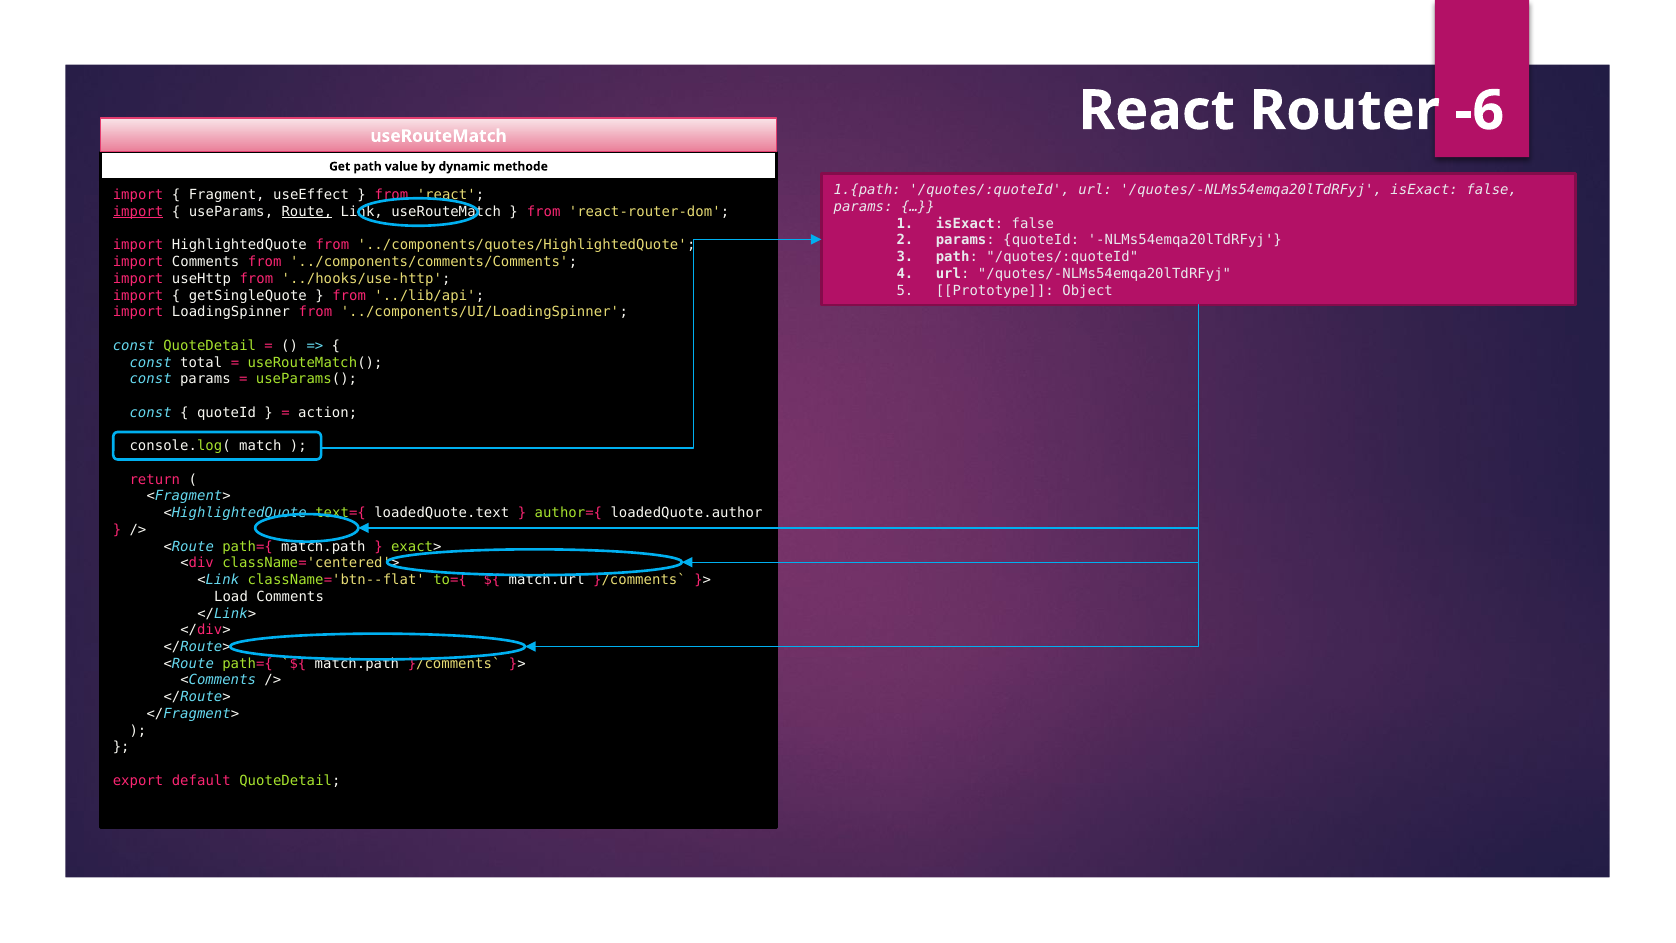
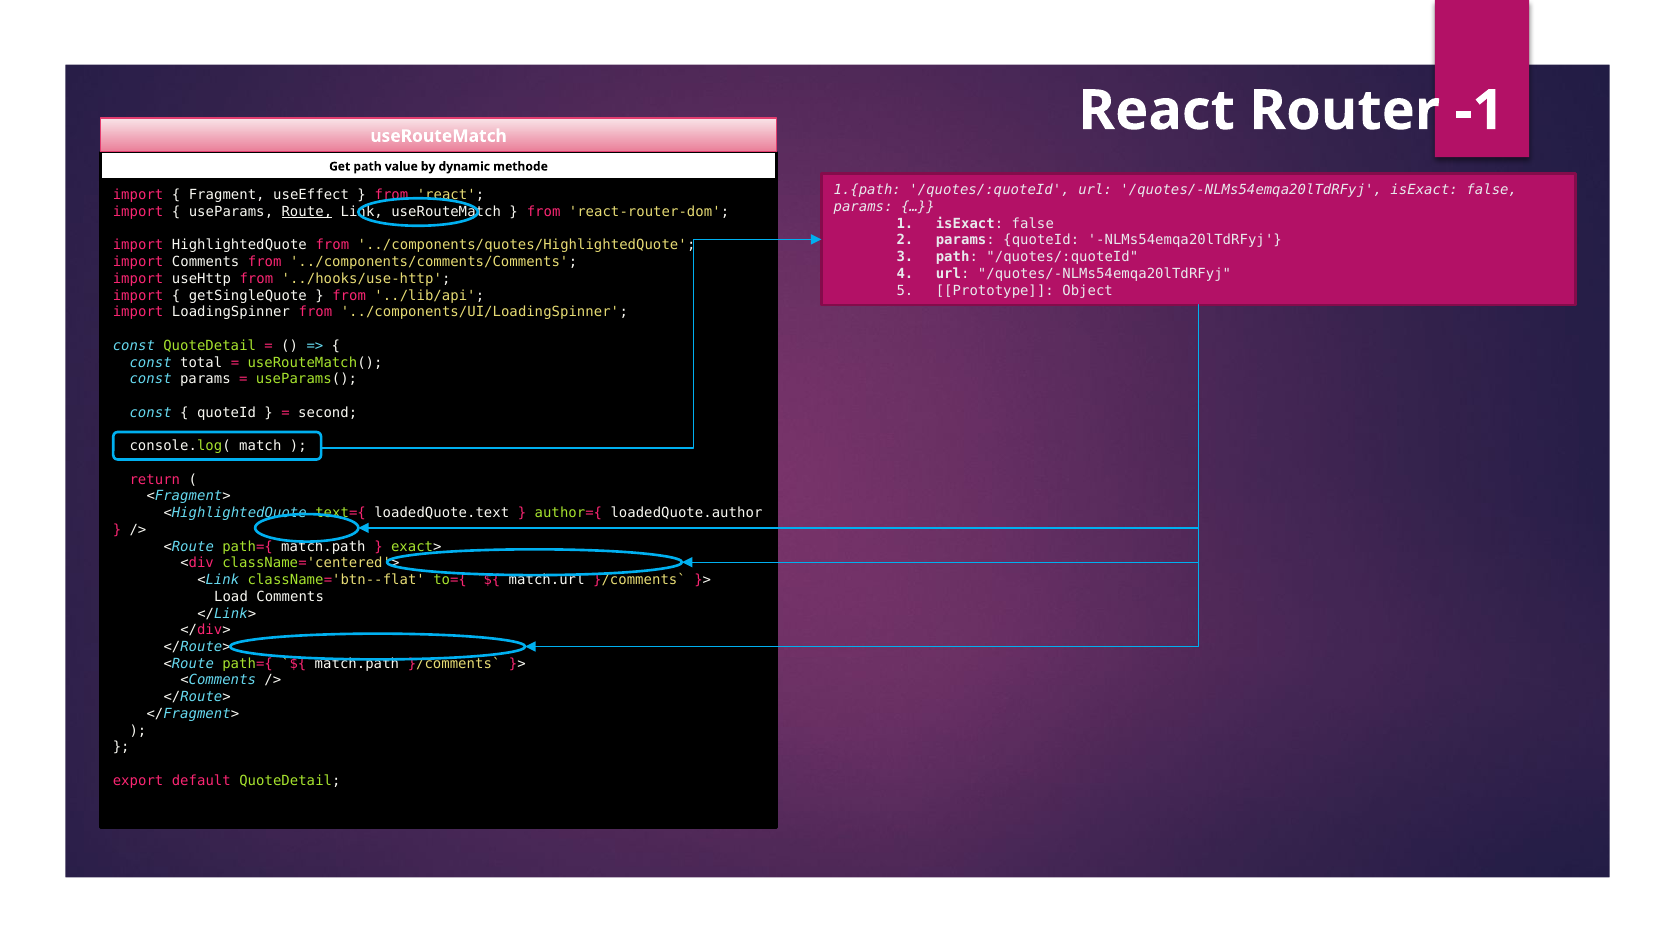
-6: -6 -> -1
import at (138, 212) underline: present -> none
action: action -> second
